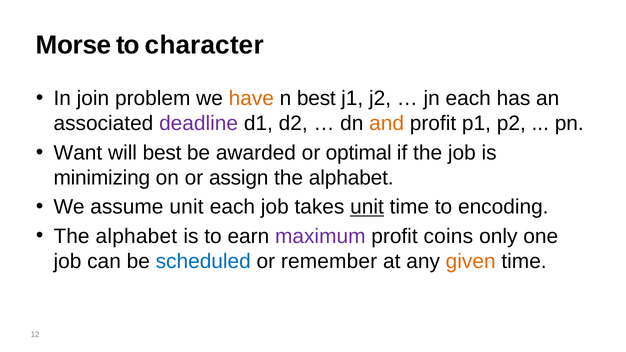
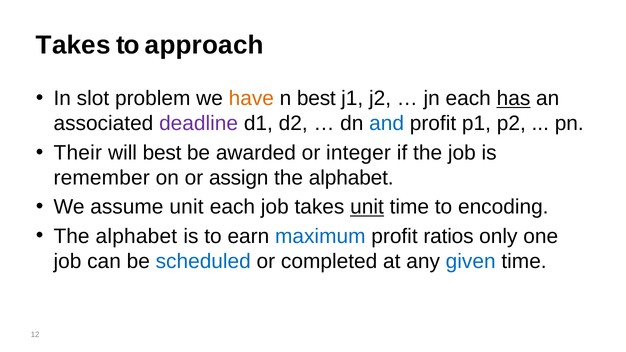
Morse at (73, 45): Morse -> Takes
character: character -> approach
join: join -> slot
has underline: none -> present
and colour: orange -> blue
Want: Want -> Their
optimal: optimal -> integer
minimizing: minimizing -> remember
maximum colour: purple -> blue
coins: coins -> ratios
remember: remember -> completed
given colour: orange -> blue
